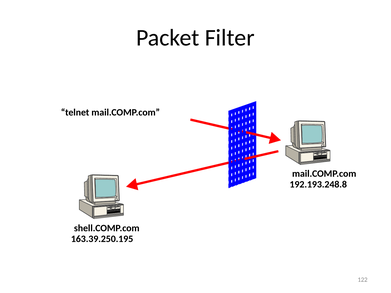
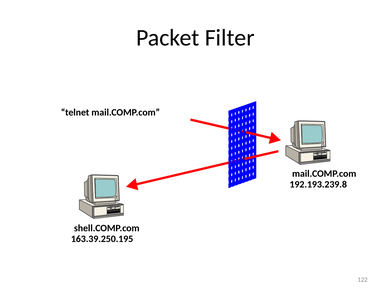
192.193.248.8: 192.193.248.8 -> 192.193.239.8
